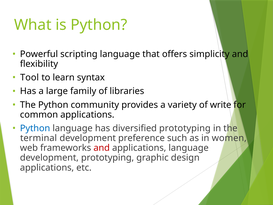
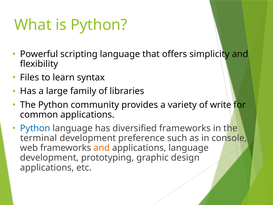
Tool: Tool -> Files
diversified prototyping: prototyping -> frameworks
women: women -> console
and at (102, 148) colour: red -> orange
